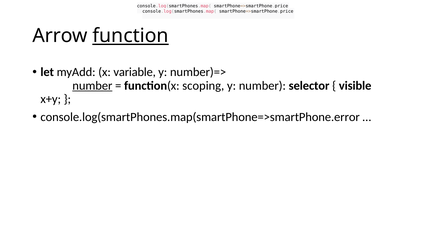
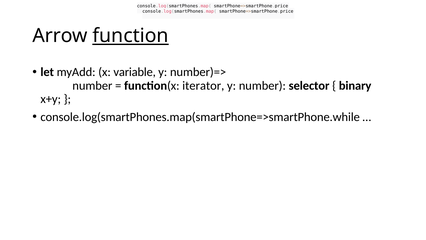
number at (92, 85) underline: present -> none
scoping: scoping -> iterator
visible: visible -> binary
console.log(smartPhones.map(smartPhone=>smartPhone.error: console.log(smartPhones.map(smartPhone=>smartPhone.error -> console.log(smartPhones.map(smartPhone=>smartPhone.while
